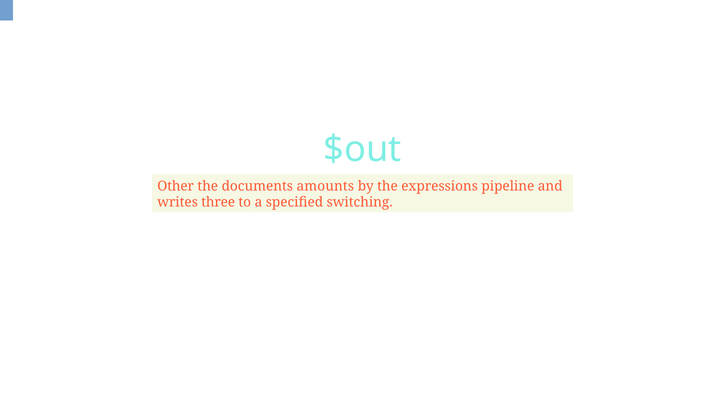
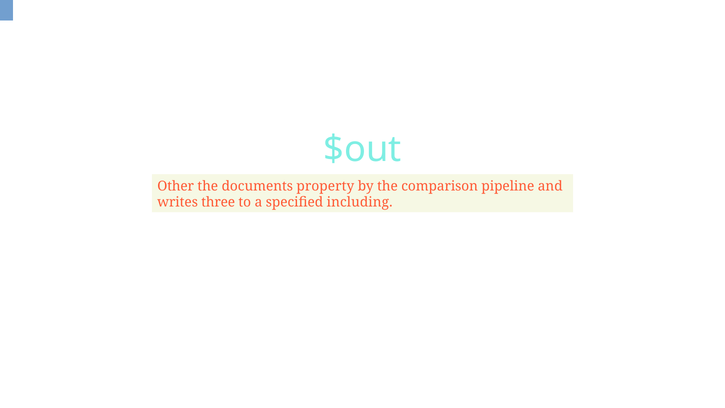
amounts: amounts -> property
expressions: expressions -> comparison
switching: switching -> including
